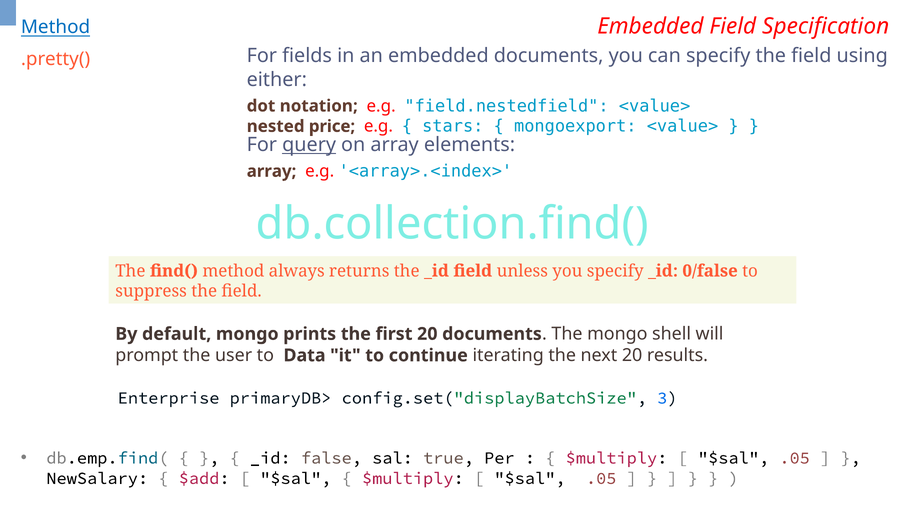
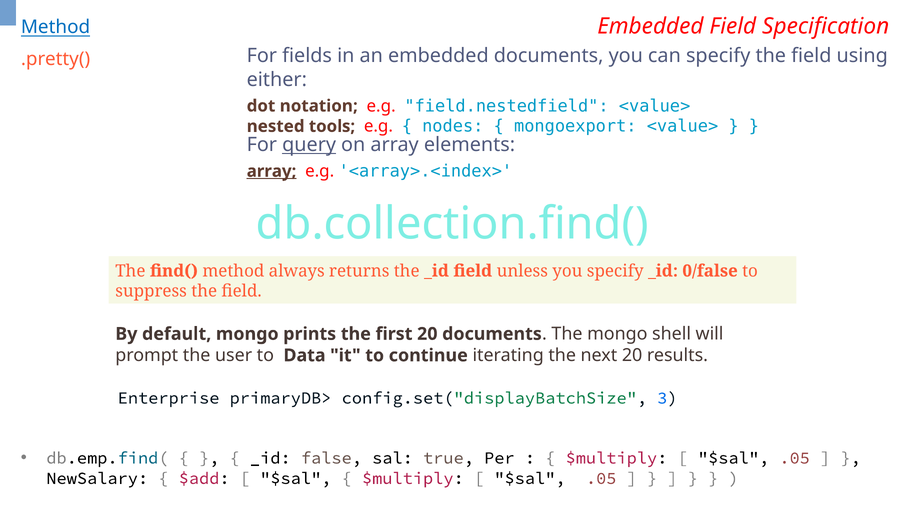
price: price -> tools
stars: stars -> nodes
array at (272, 171) underline: none -> present
